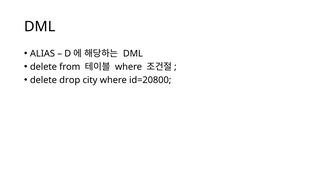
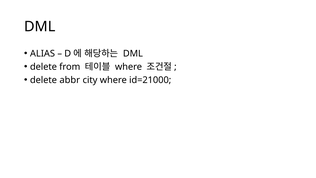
drop: drop -> abbr
id=20800: id=20800 -> id=21000
